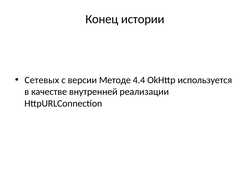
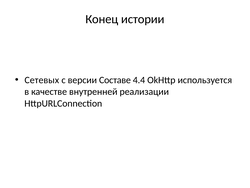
Методе: Методе -> Составе
